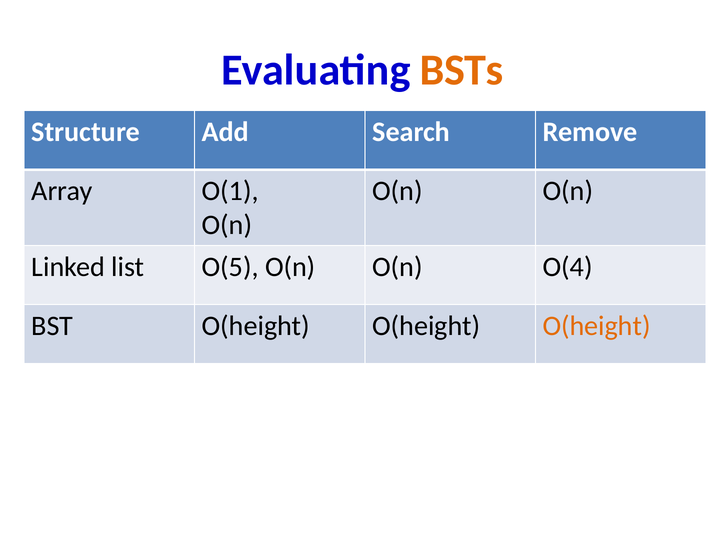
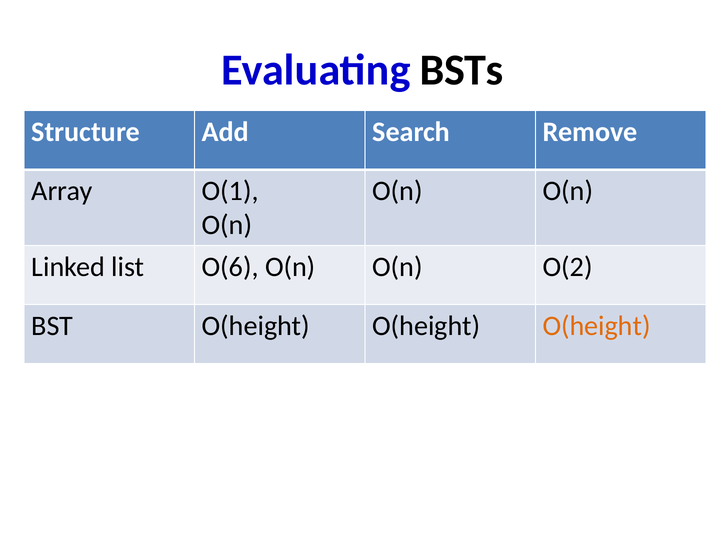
BSTs colour: orange -> black
O(5: O(5 -> O(6
O(4: O(4 -> O(2
